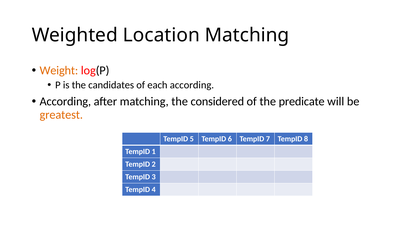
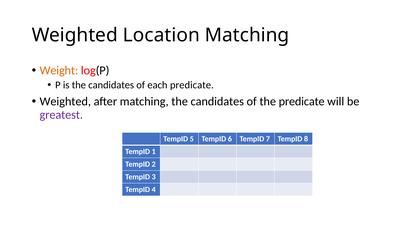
each according: according -> predicate
According at (65, 101): According -> Weighted
matching the considered: considered -> candidates
greatest colour: orange -> purple
